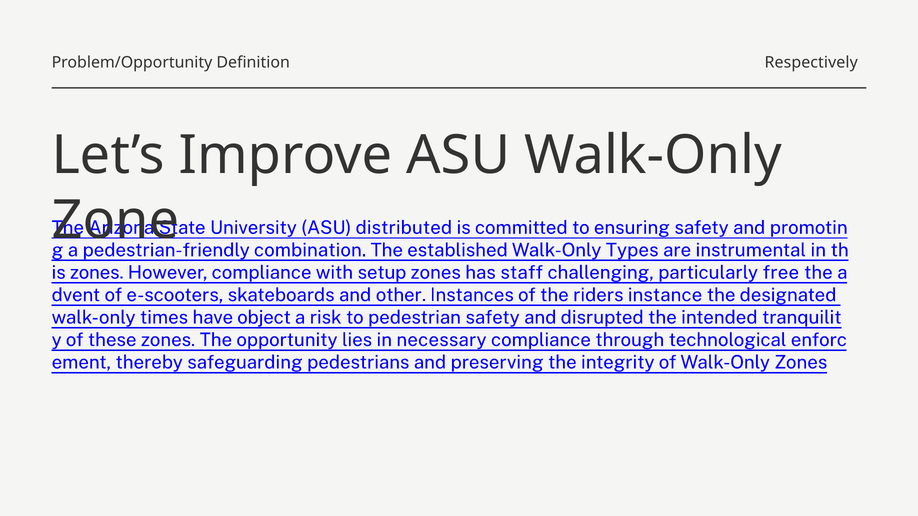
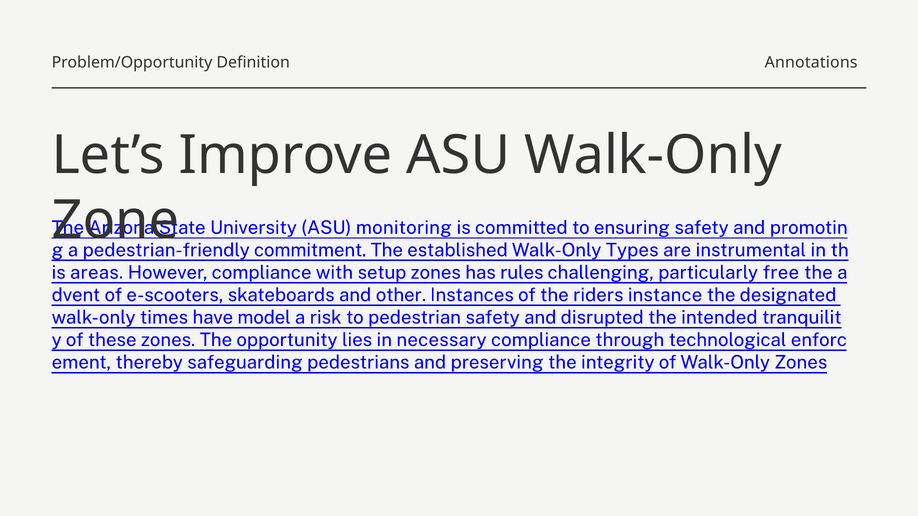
Respectively: Respectively -> Annotations
distributed: distributed -> monitoring
combination: combination -> commitment
is zones: zones -> areas
staff: staff -> rules
object: object -> model
